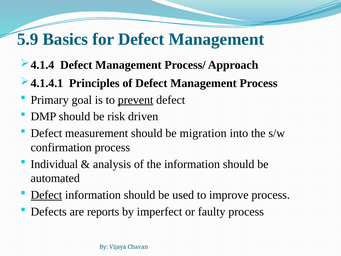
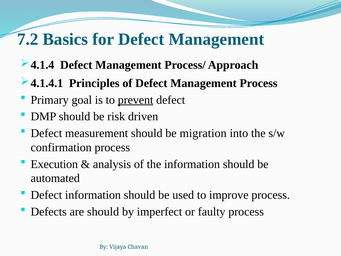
5.9: 5.9 -> 7.2
Individual: Individual -> Execution
Defect at (46, 195) underline: present -> none
are reports: reports -> should
